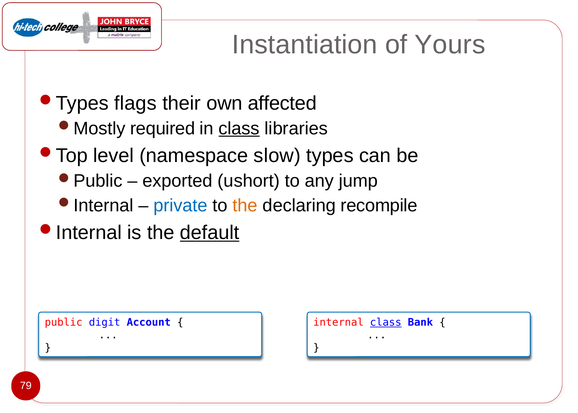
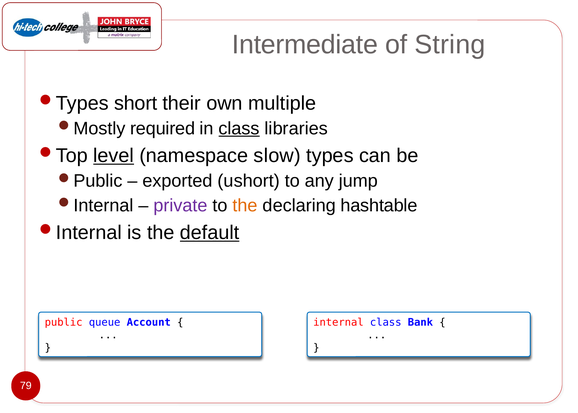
Instantiation: Instantiation -> Intermediate
Yours: Yours -> String
flags: flags -> short
affected: affected -> multiple
level underline: none -> present
private colour: blue -> purple
recompile: recompile -> hashtable
digit: digit -> queue
class at (386, 322) underline: present -> none
